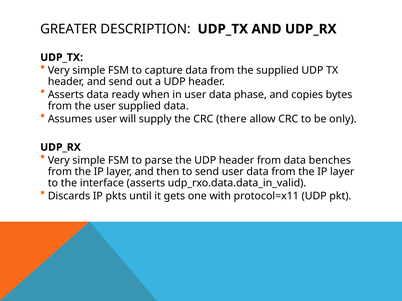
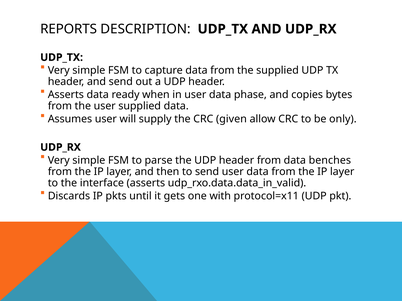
GREATER: GREATER -> REPORTS
there: there -> given
